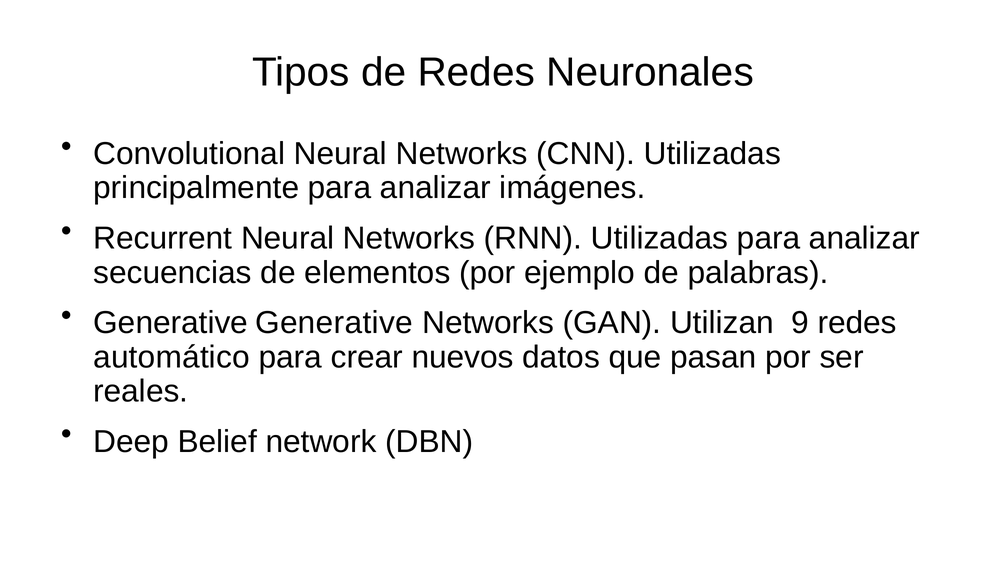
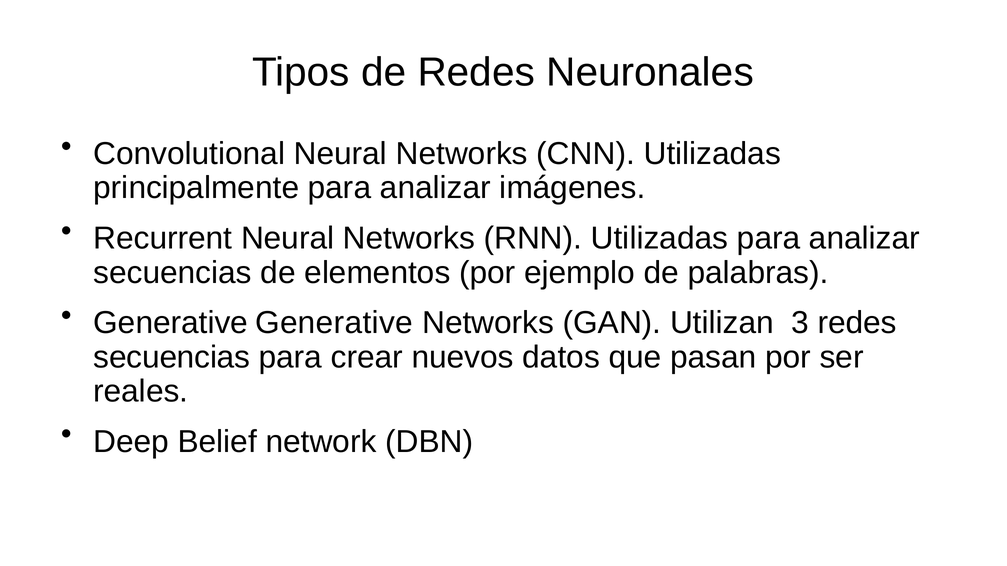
9: 9 -> 3
automático at (172, 357): automático -> secuencias
